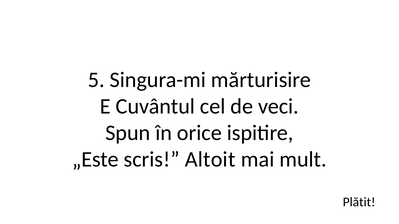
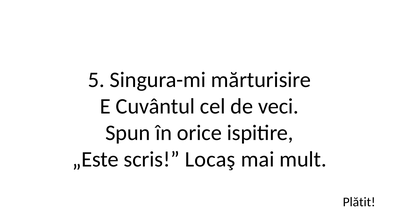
Altoit: Altoit -> Locaş
